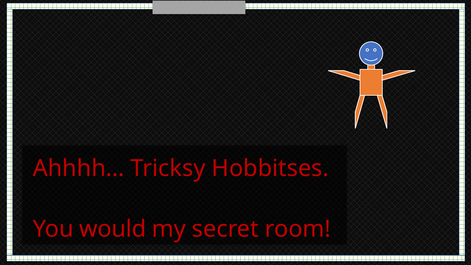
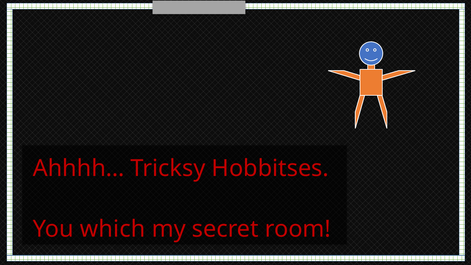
would: would -> which
